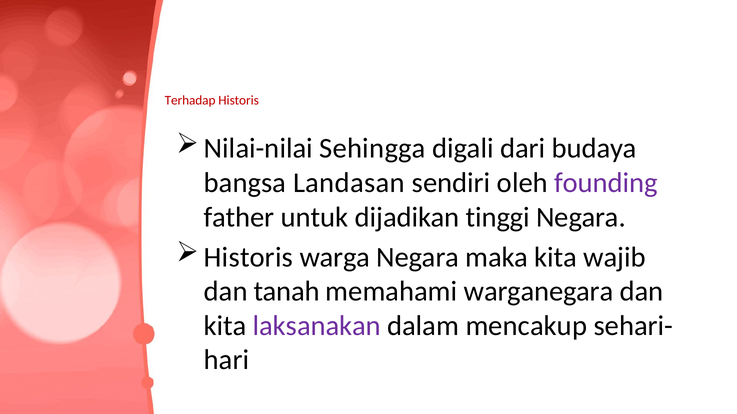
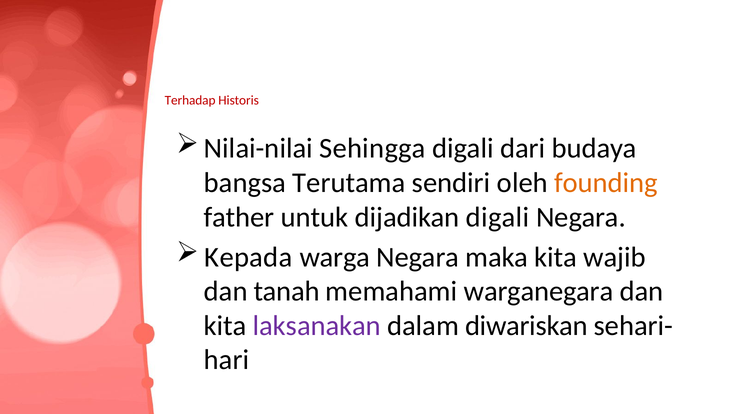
Landasan: Landasan -> Terutama
founding colour: purple -> orange
dijadikan tinggi: tinggi -> digali
Historis at (248, 257): Historis -> Kepada
mencakup: mencakup -> diwariskan
